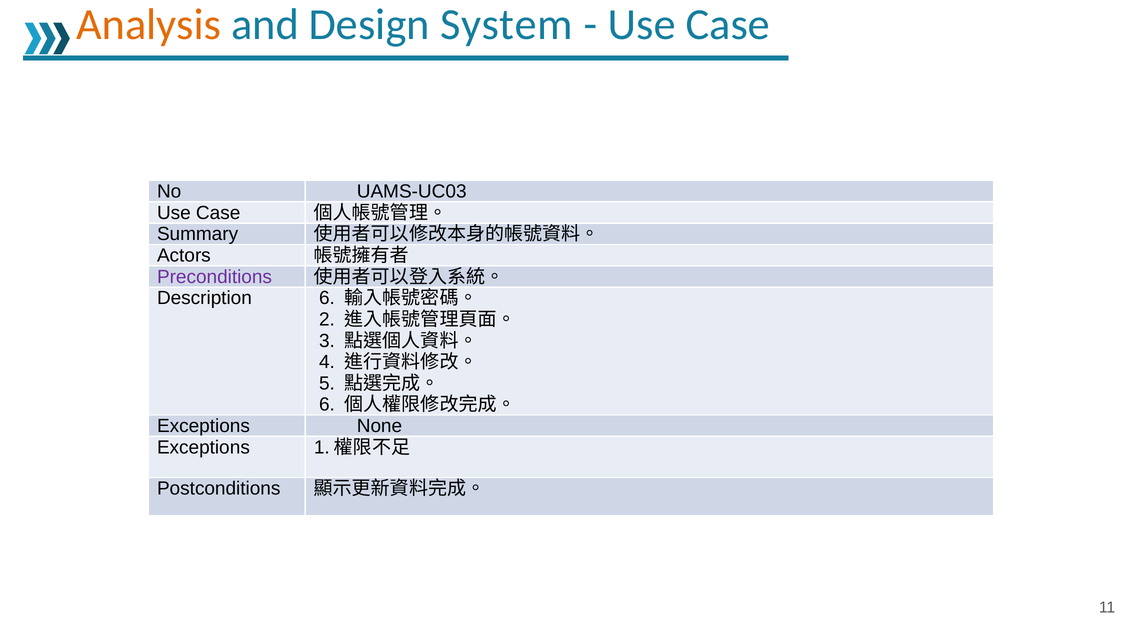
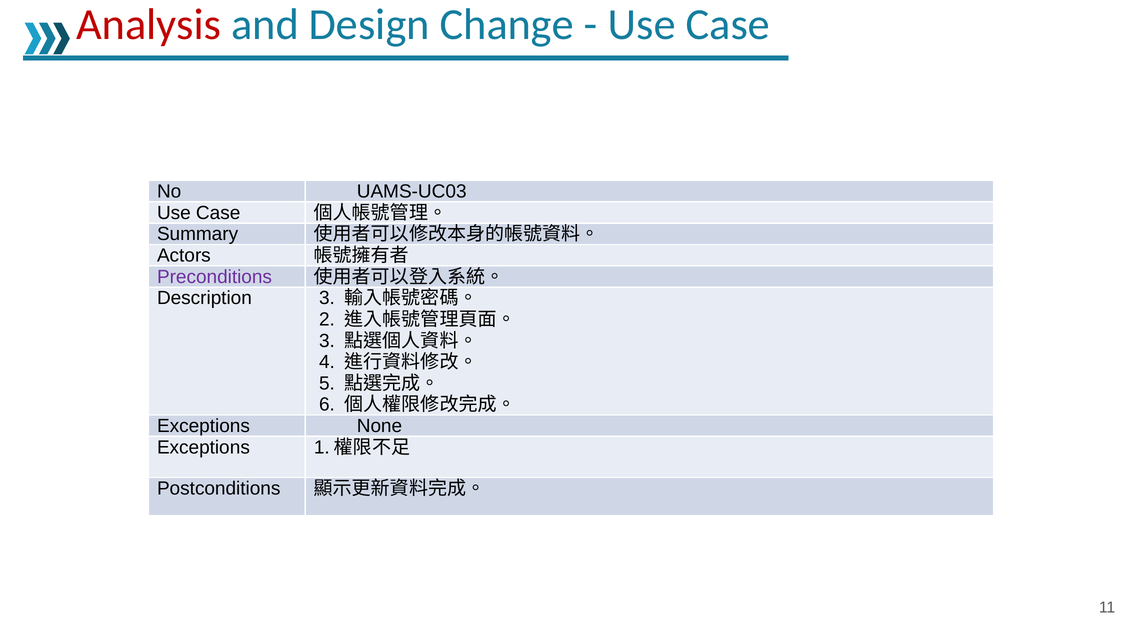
Analysis colour: orange -> red
System: System -> Change
Description 6: 6 -> 3
